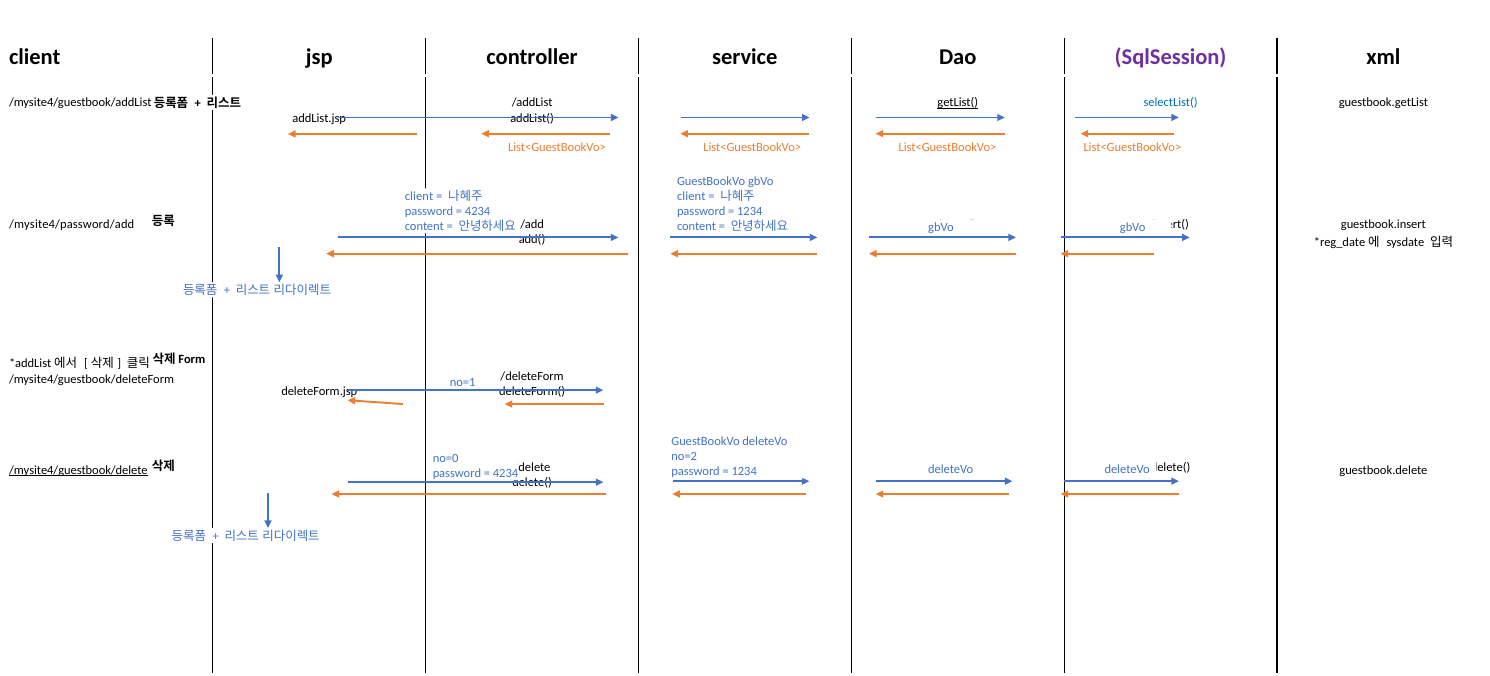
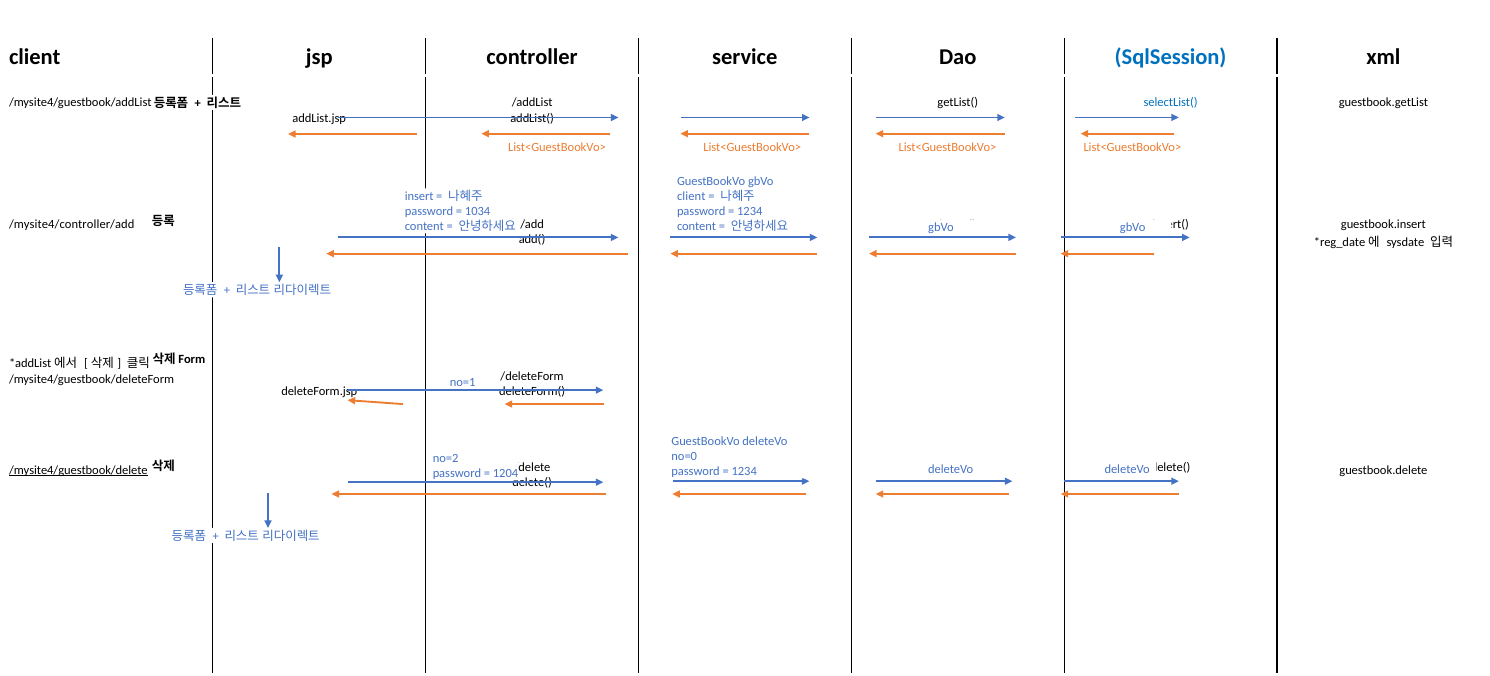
SqlSession colour: purple -> blue
getList( underline: present -> none
client at (419, 197): client -> insert
4234 at (478, 212): 4234 -> 1034
/mysite4/password/add: /mysite4/password/add -> /mysite4/controller/add
no=2: no=2 -> no=0
no=0: no=0 -> no=2
4234 at (506, 474): 4234 -> 1204
